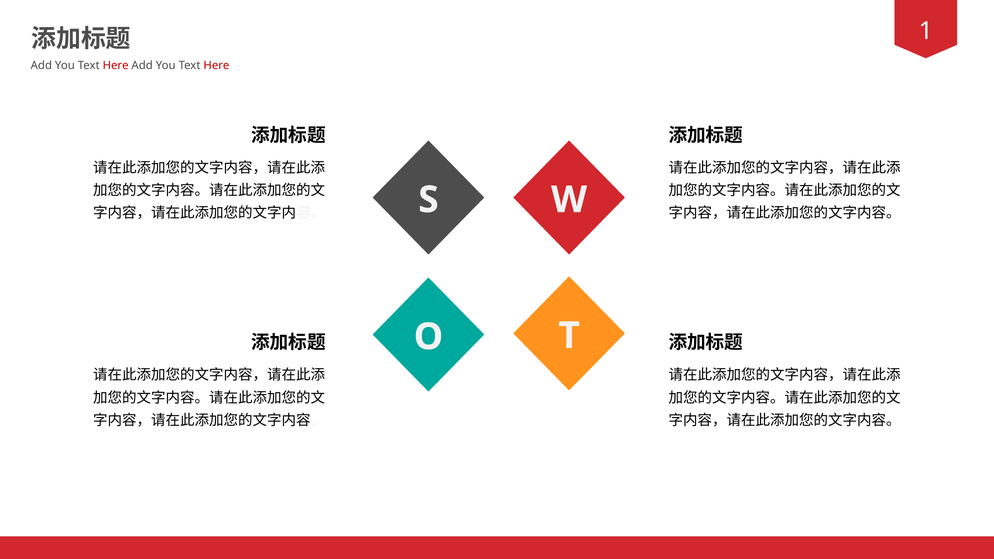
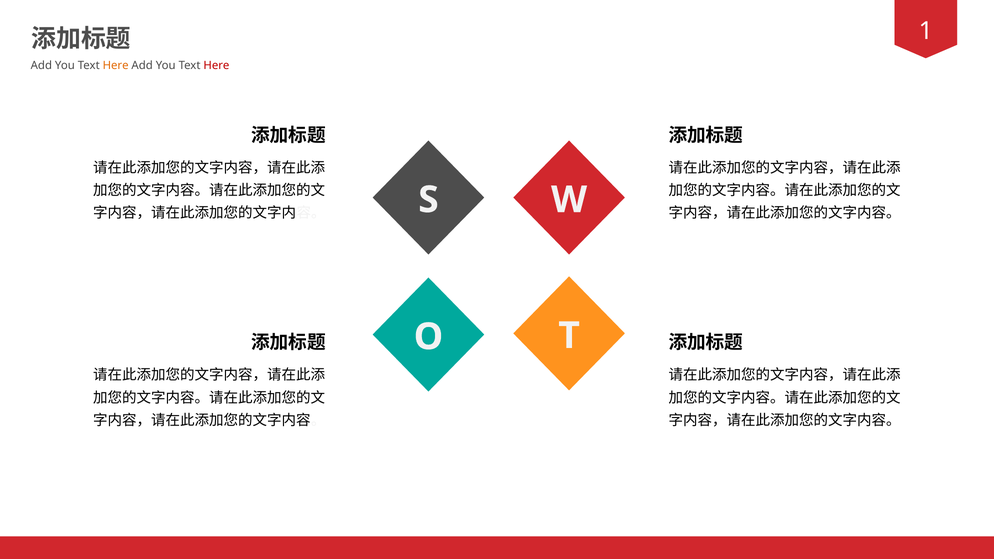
Here at (116, 65) colour: red -> orange
